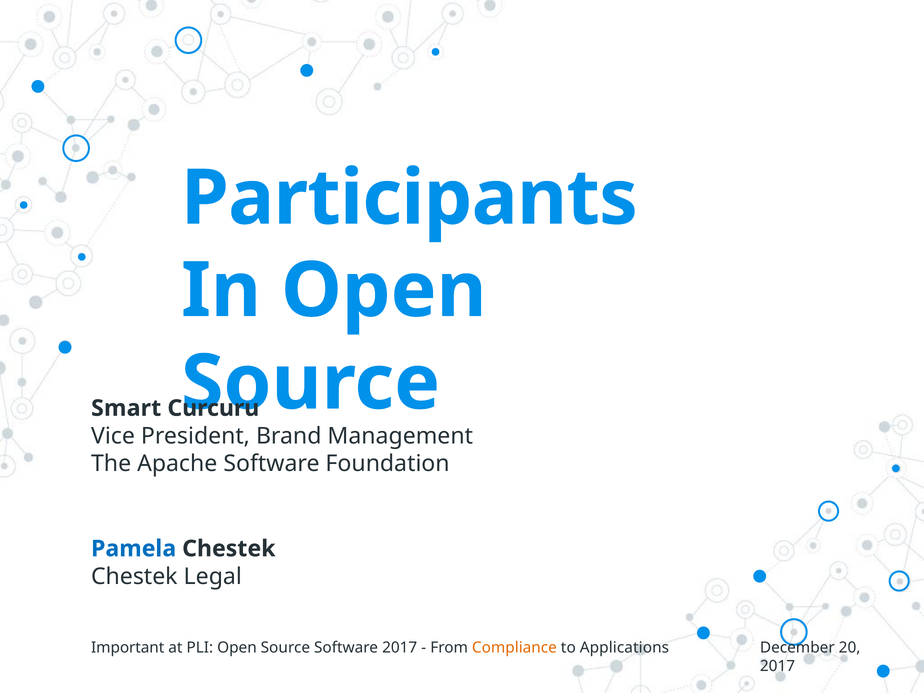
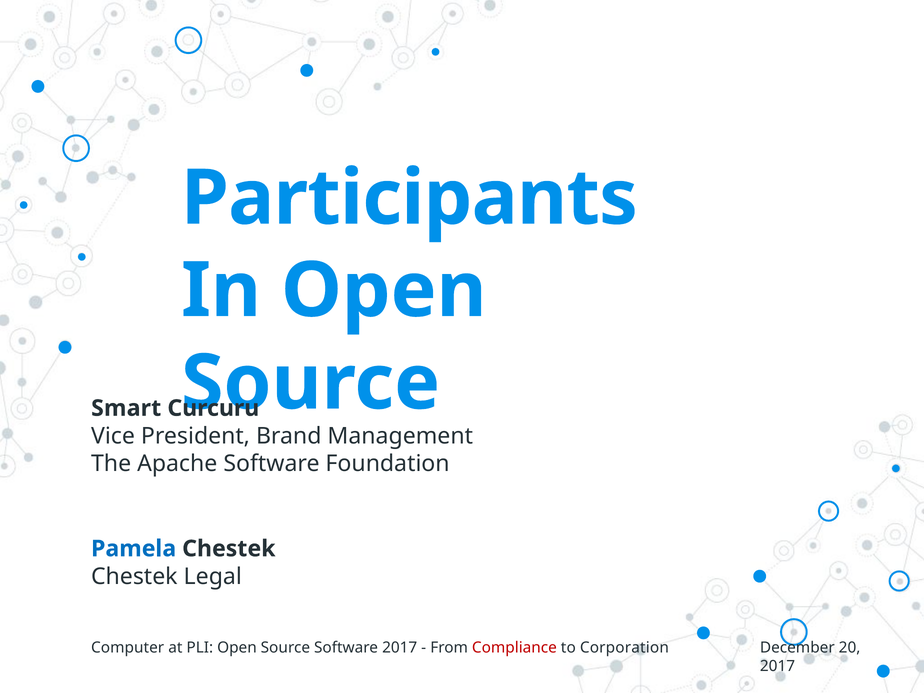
Important: Important -> Computer
Compliance colour: orange -> red
Applications: Applications -> Corporation
